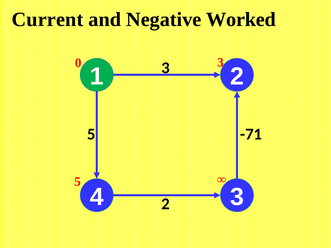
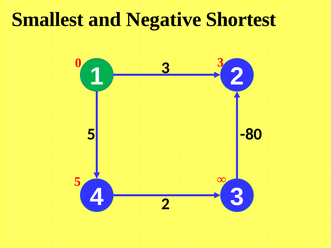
Current: Current -> Smallest
Worked: Worked -> Shortest
-71: -71 -> -80
